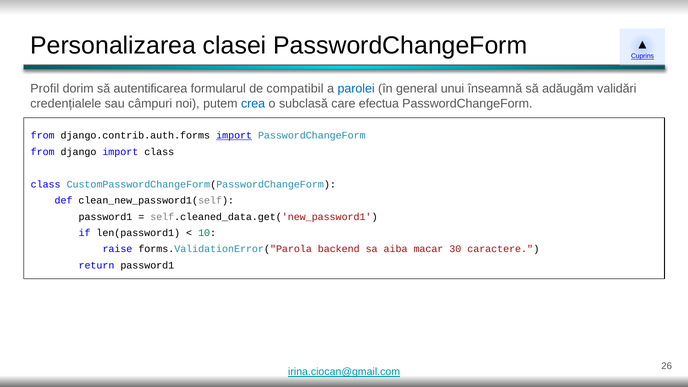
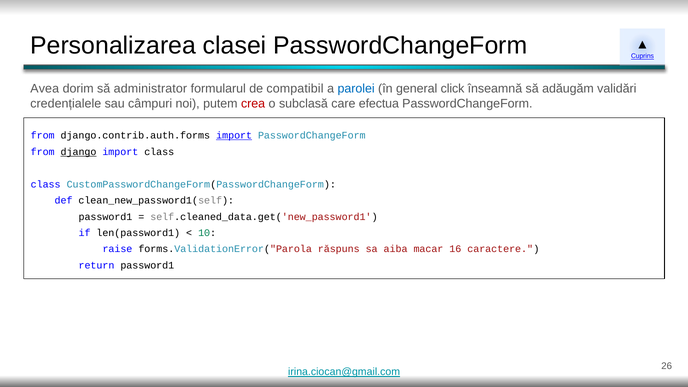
Profil: Profil -> Avea
autentificarea: autentificarea -> administrator
unui: unui -> click
crea colour: blue -> red
django underline: none -> present
backend: backend -> răspuns
30: 30 -> 16
